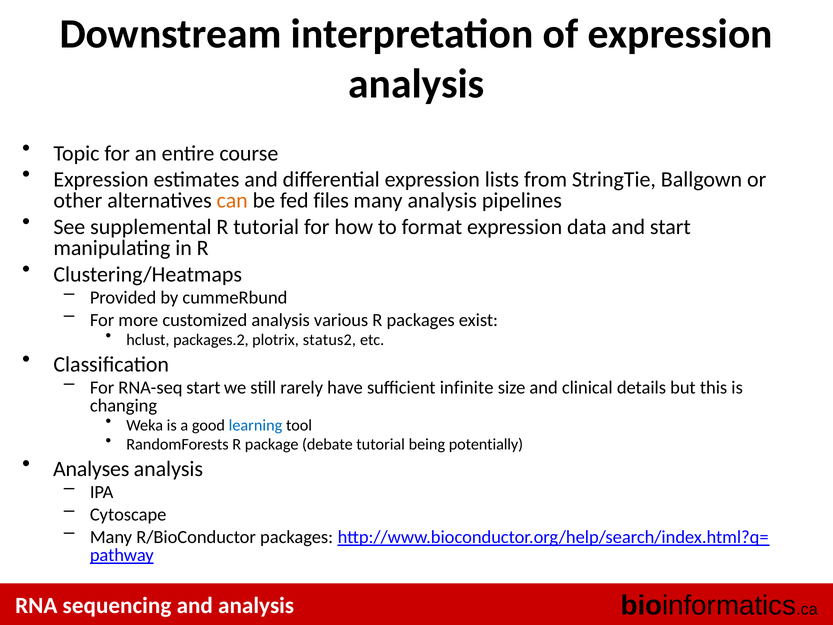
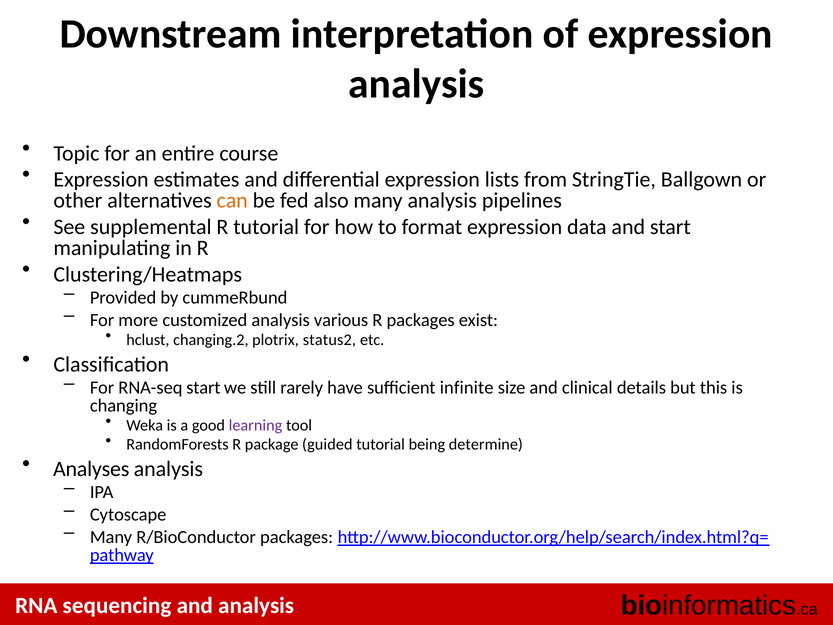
files: files -> also
packages.2: packages.2 -> changing.2
learning colour: blue -> purple
debate: debate -> guided
potentially: potentially -> determine
